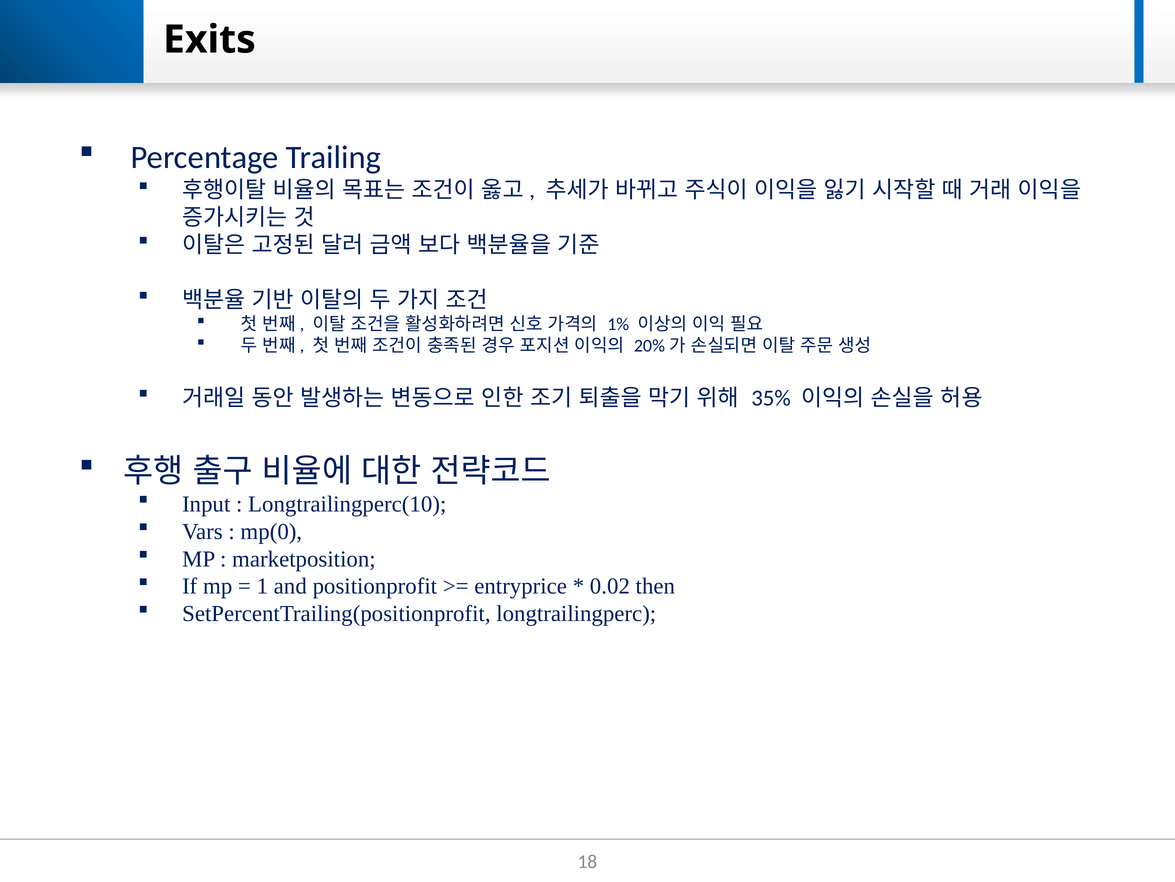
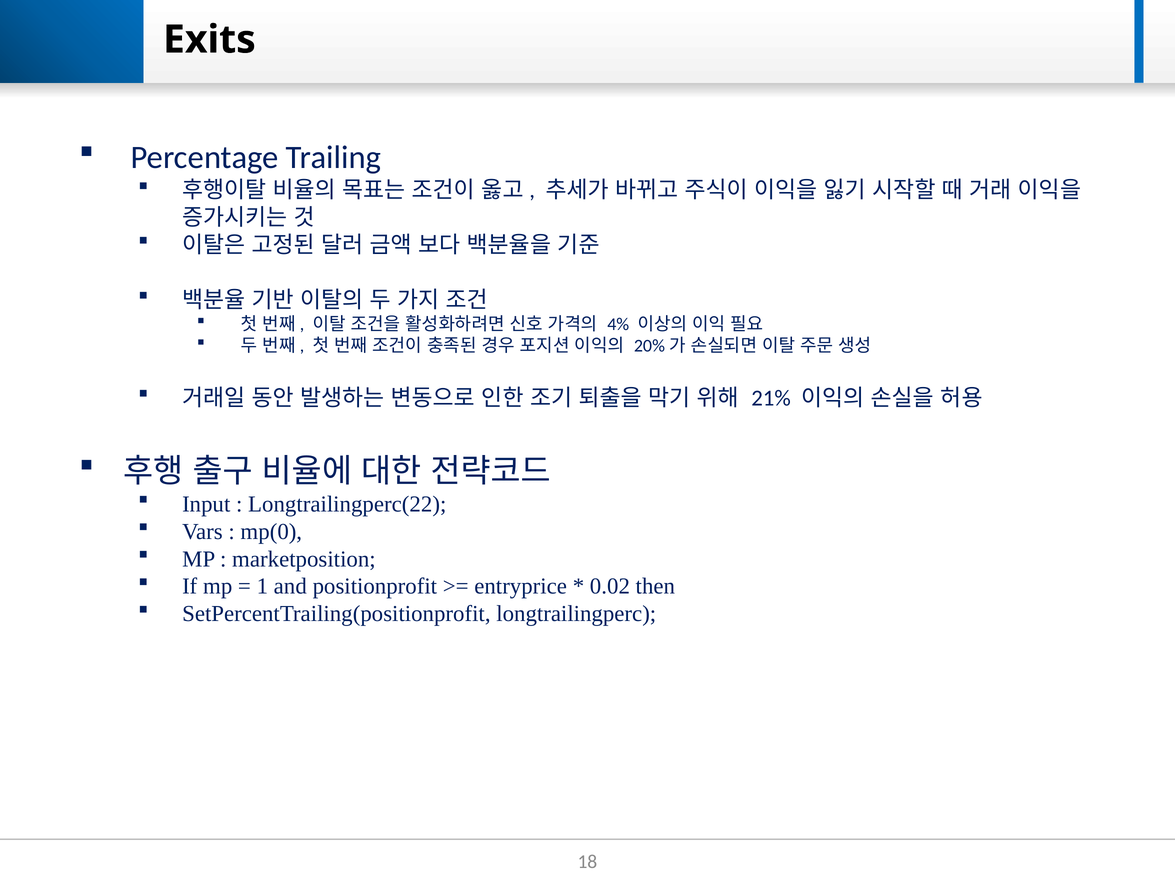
1%: 1% -> 4%
35%: 35% -> 21%
Longtrailingperc(10: Longtrailingperc(10 -> Longtrailingperc(22
